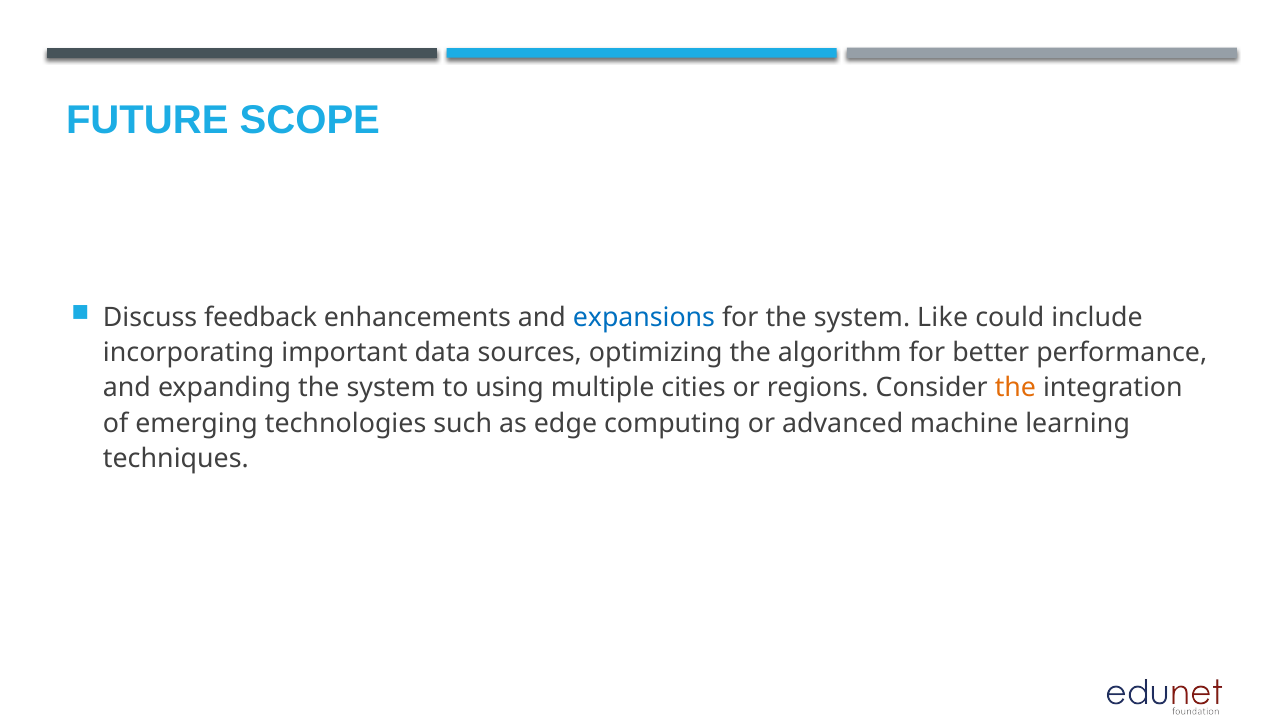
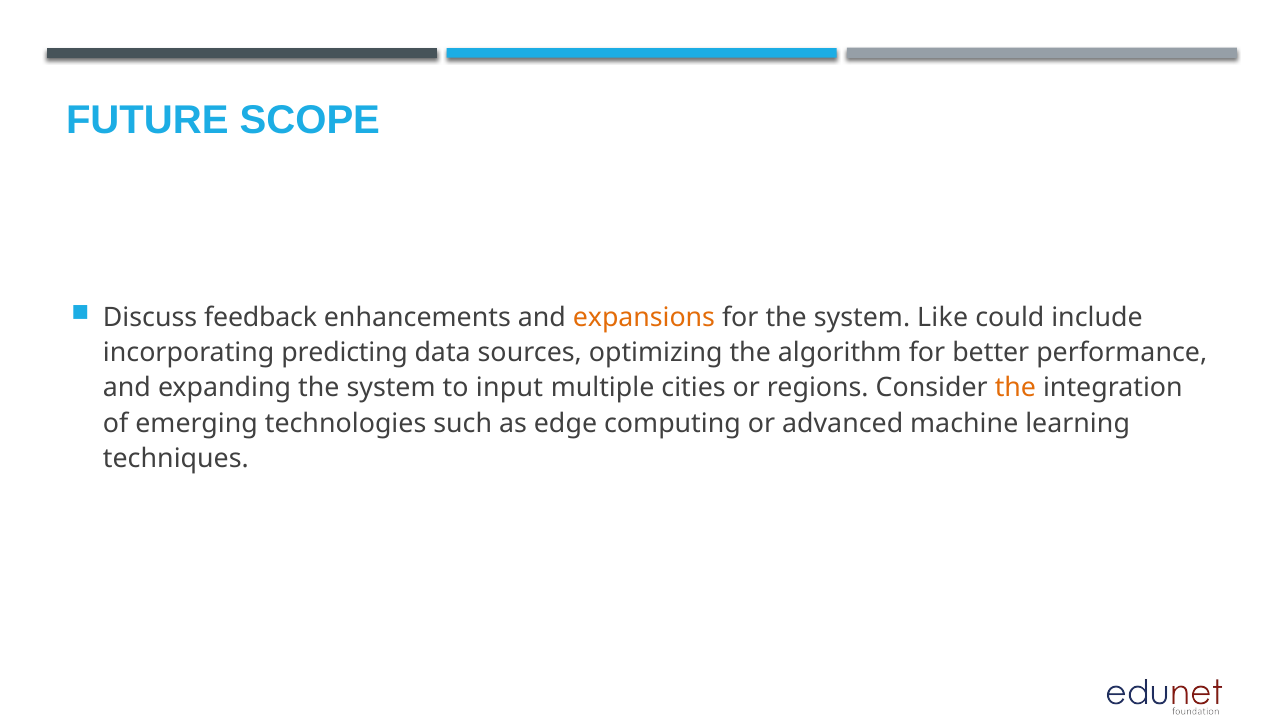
expansions colour: blue -> orange
important: important -> predicting
using: using -> input
